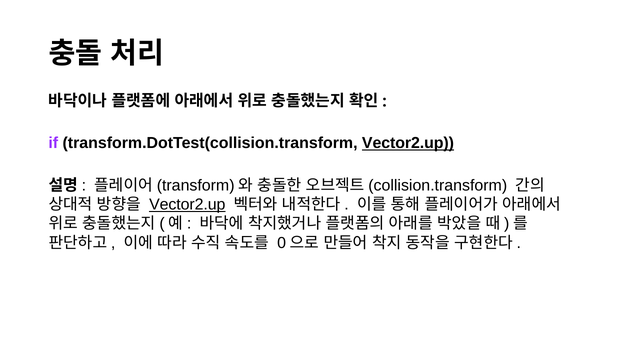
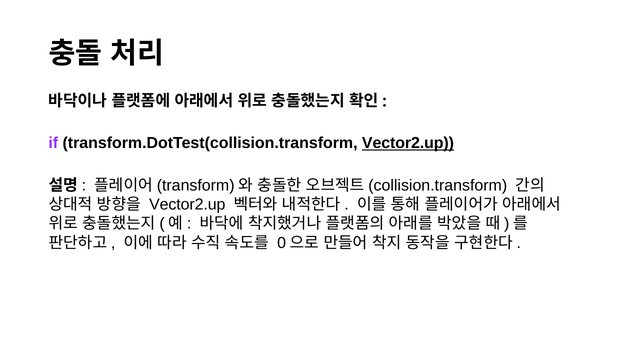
Vector2.up at (187, 205) underline: present -> none
